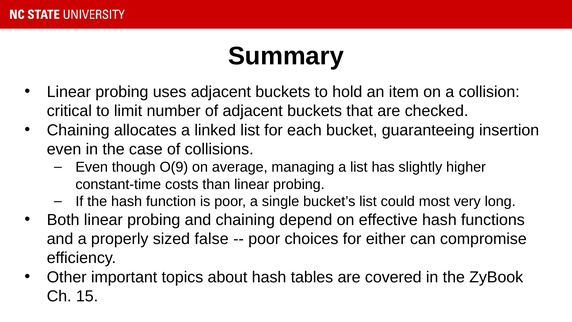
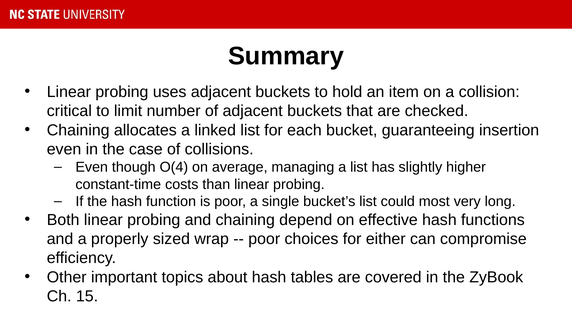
O(9: O(9 -> O(4
false: false -> wrap
